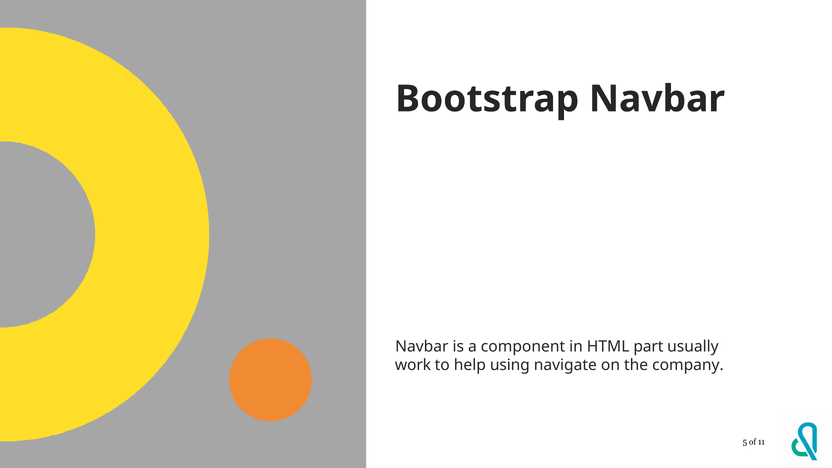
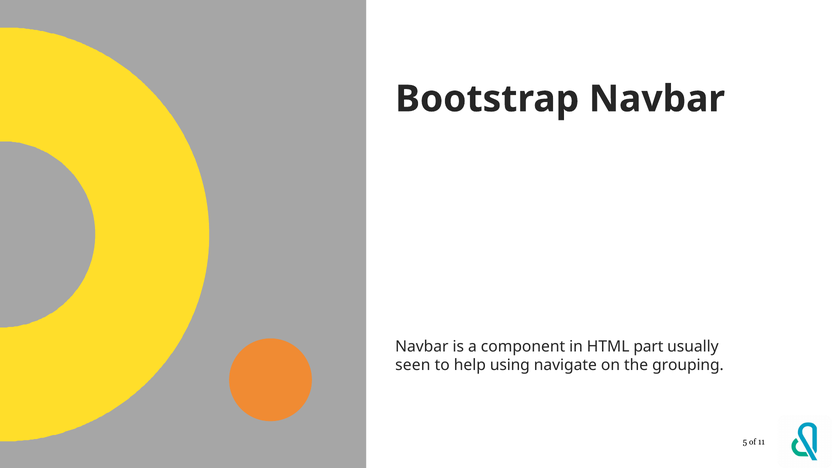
work: work -> seen
company: company -> grouping
